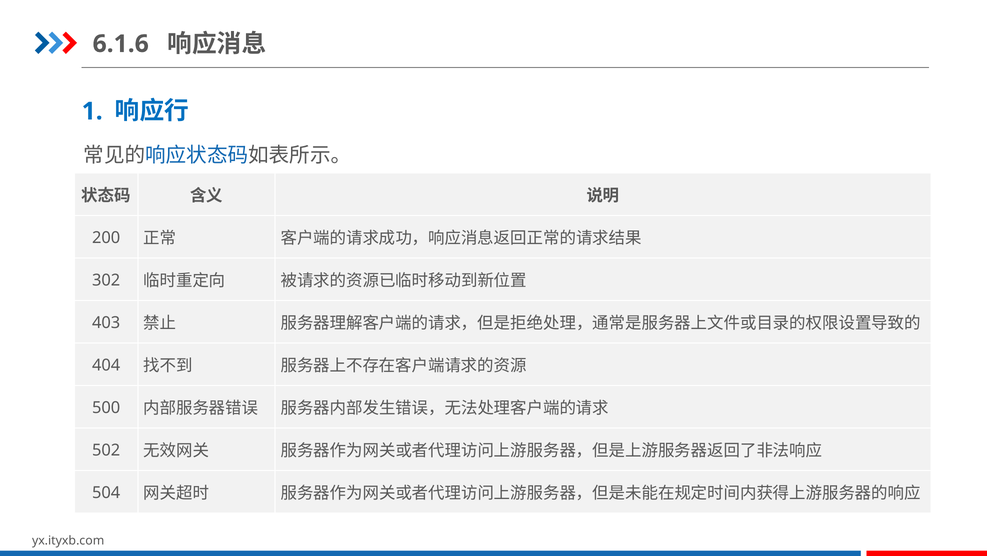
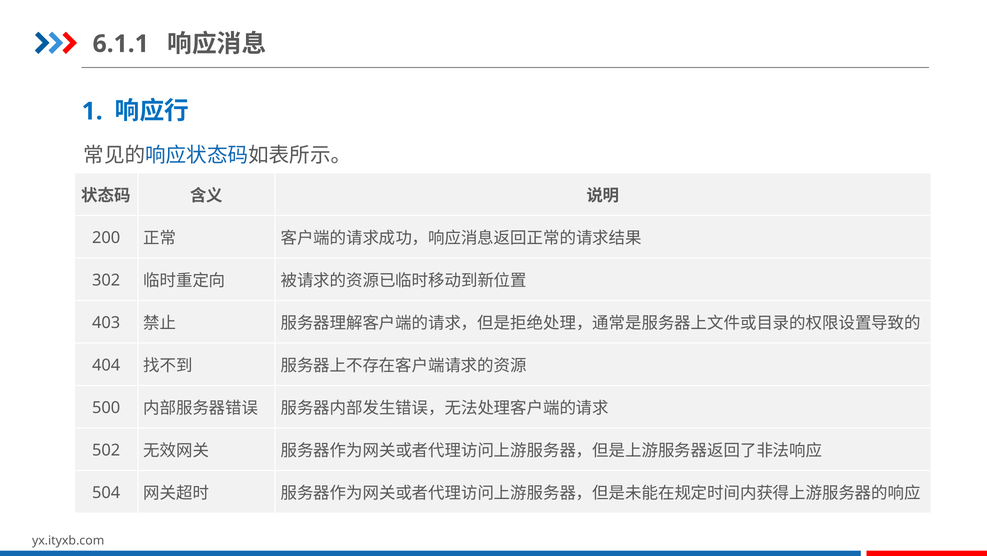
6.1.6: 6.1.6 -> 6.1.1
